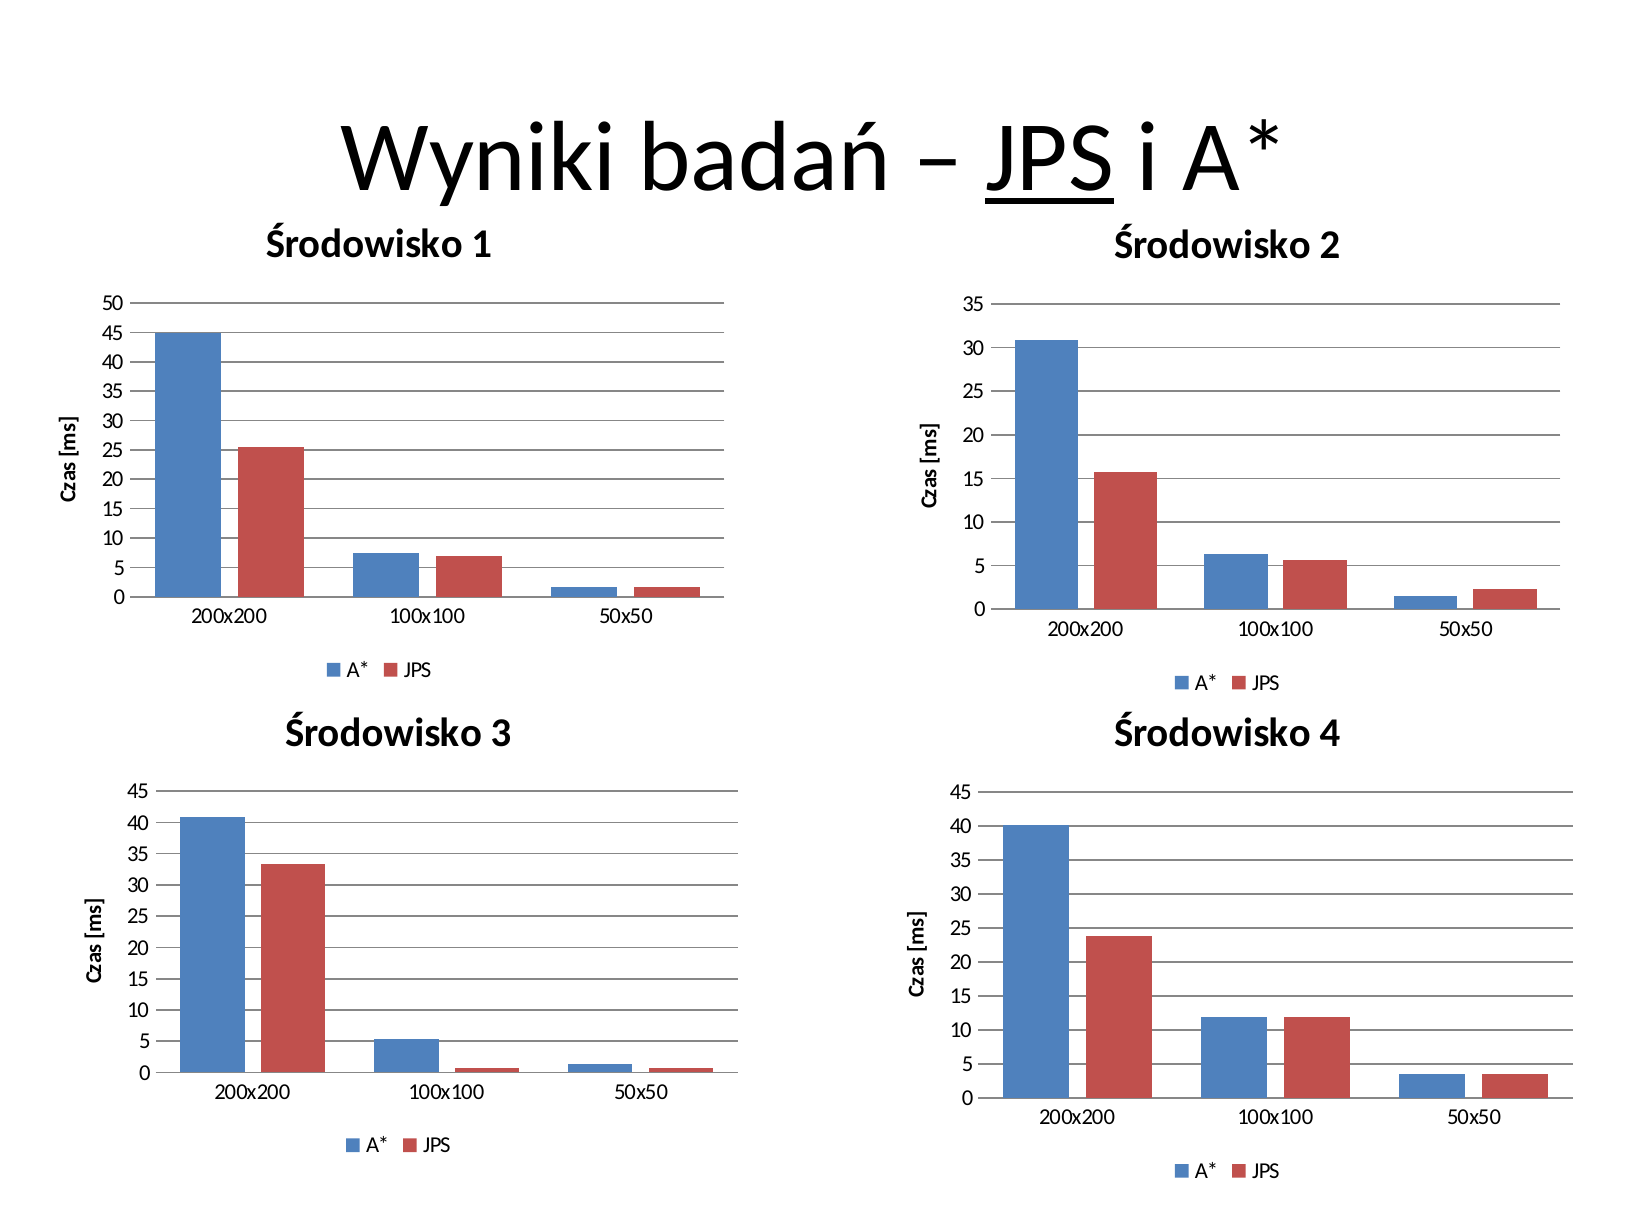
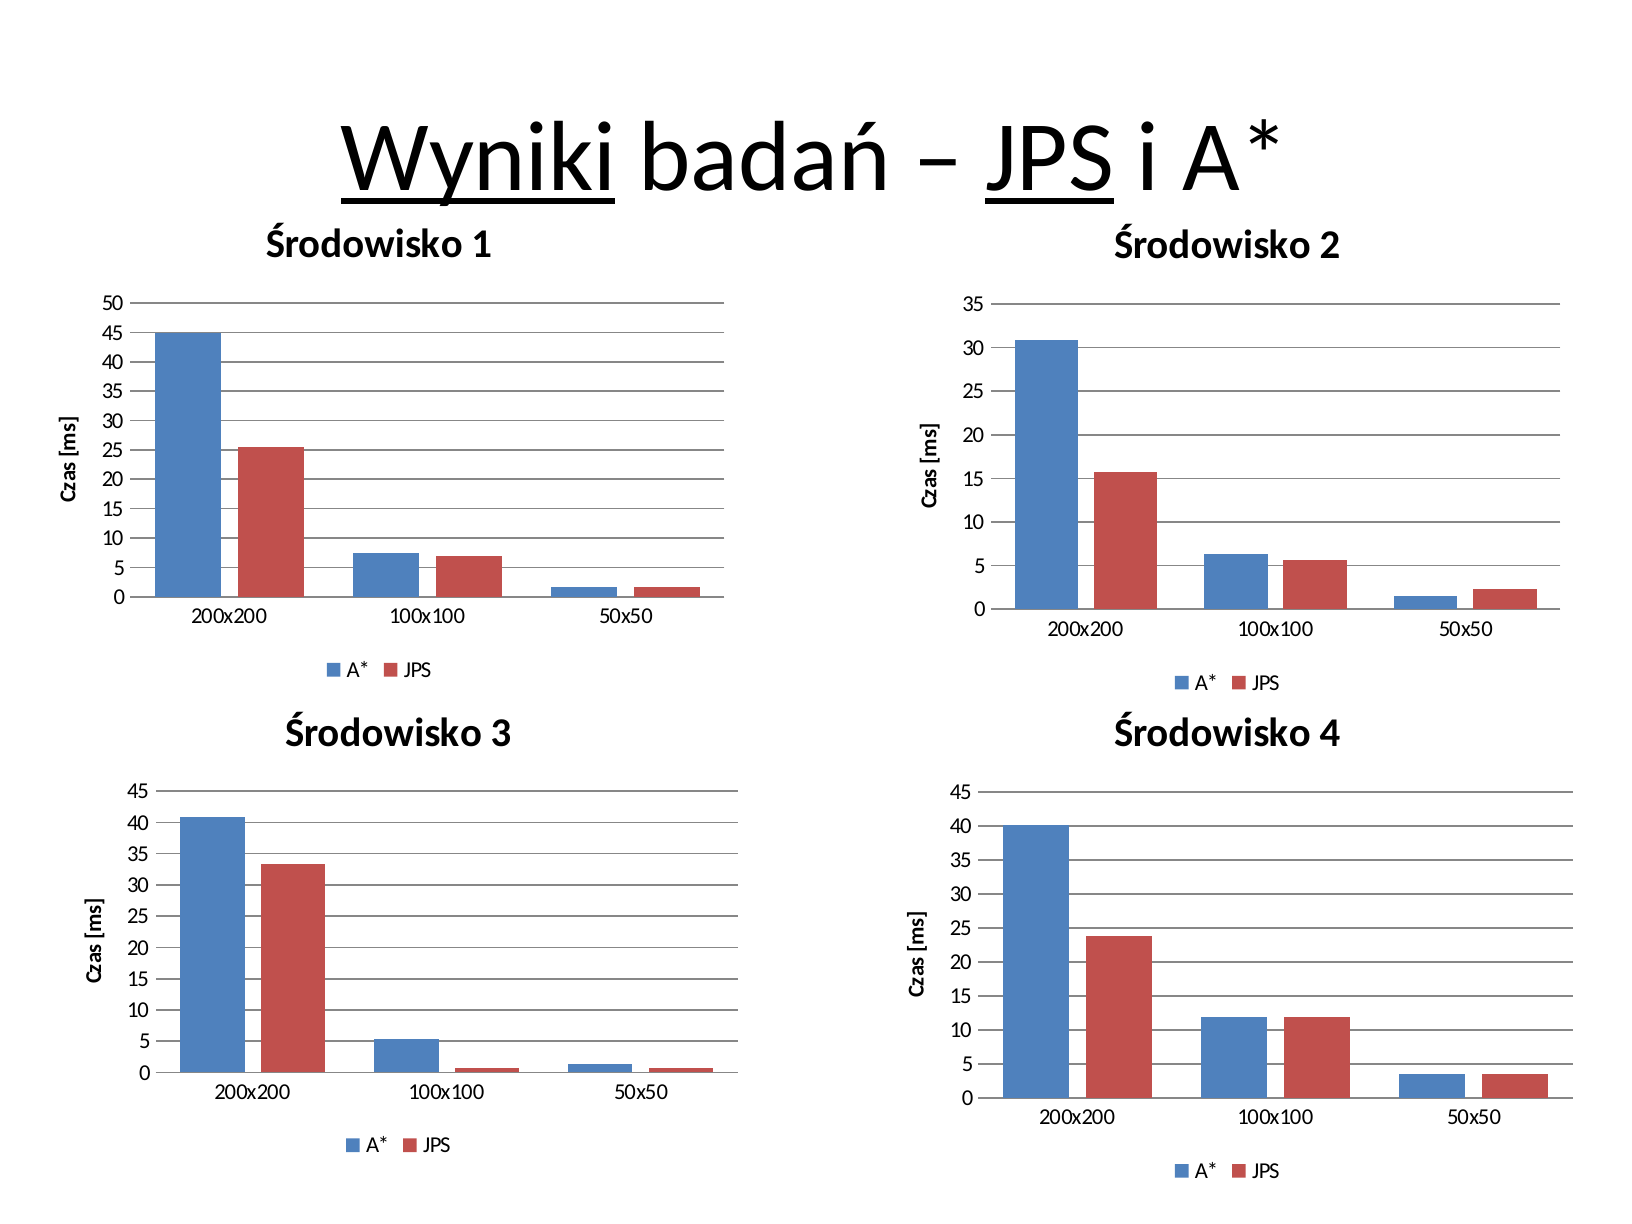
Wyniki underline: none -> present
